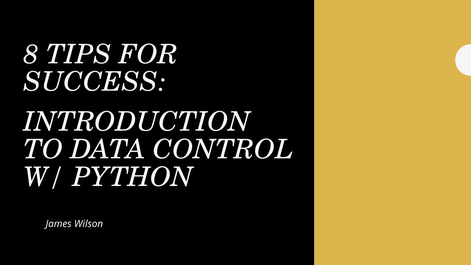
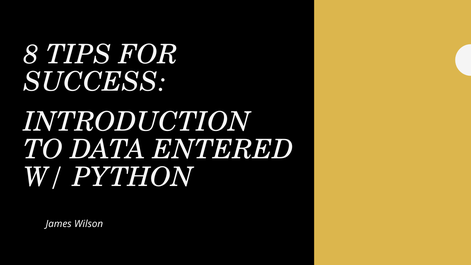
CONTROL: CONTROL -> ENTERED
